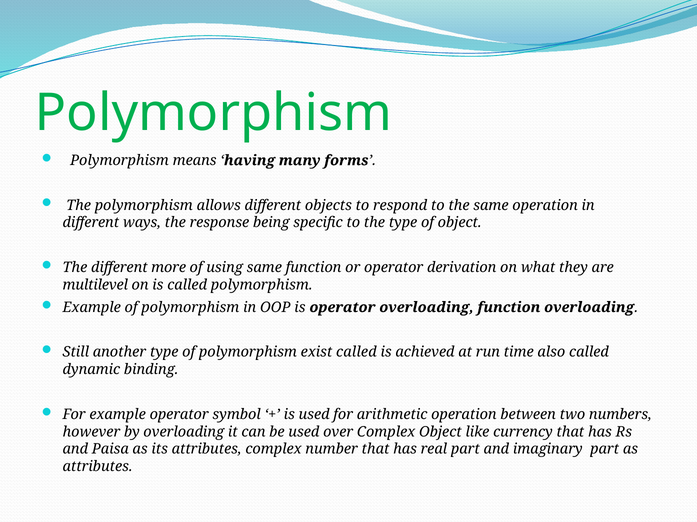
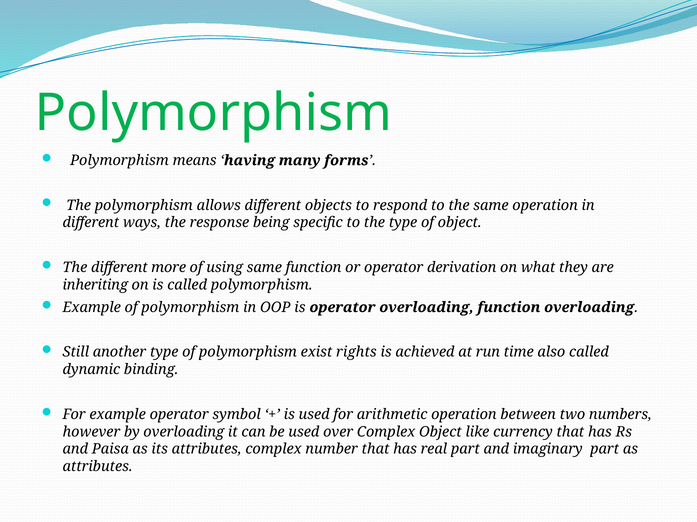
multilevel: multilevel -> inheriting
exist called: called -> rights
